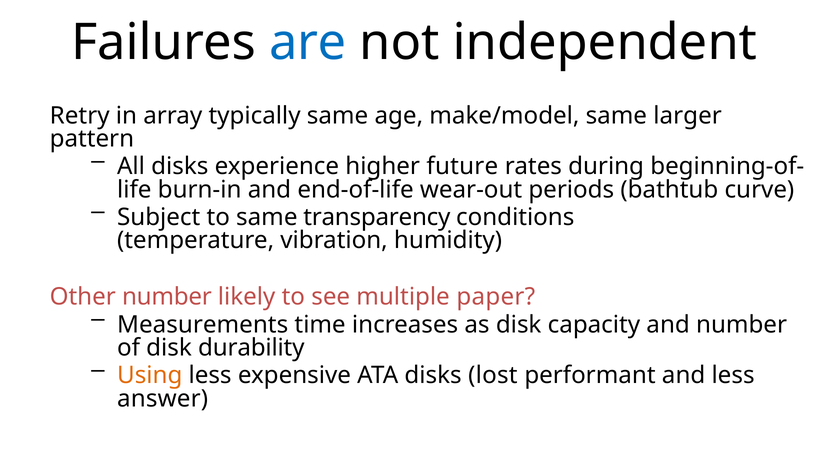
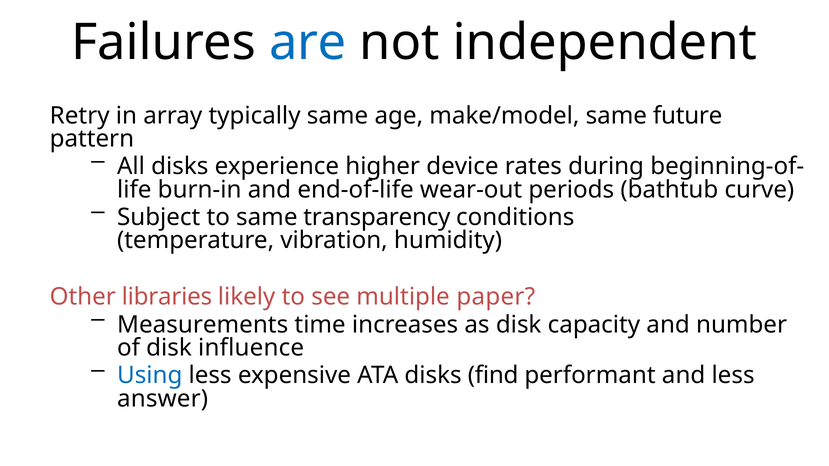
larger: larger -> future
future: future -> device
Other number: number -> libraries
durability: durability -> influence
Using colour: orange -> blue
lost: lost -> find
